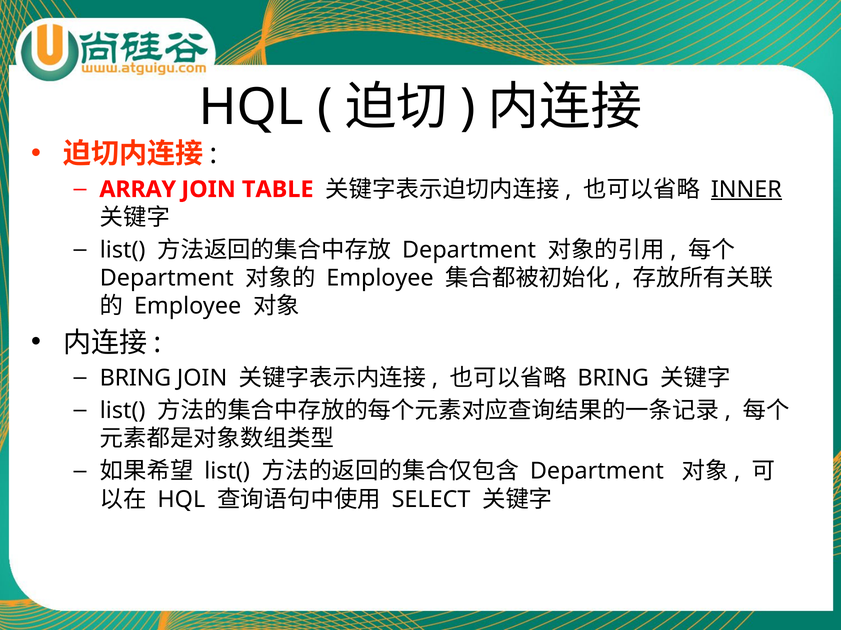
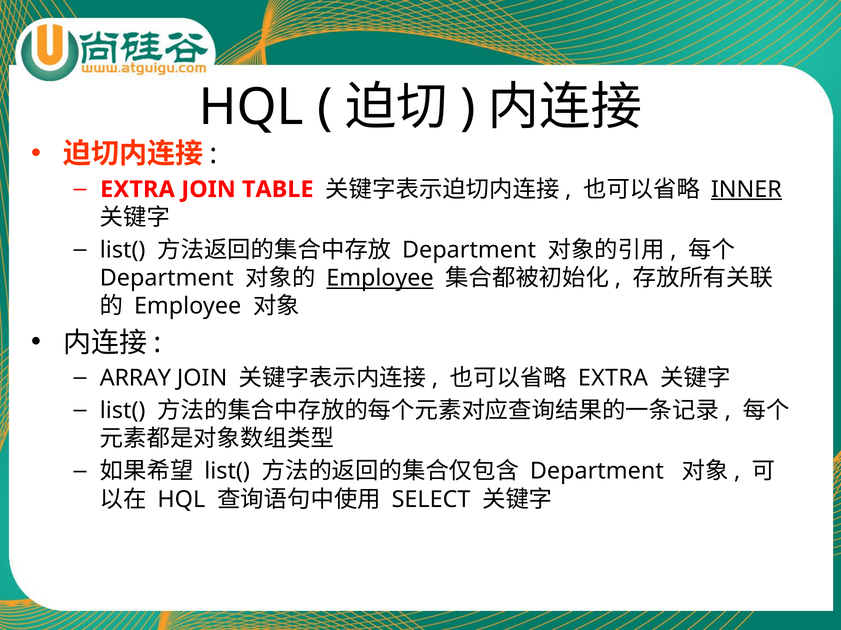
ARRAY at (138, 190): ARRAY -> EXTRA
Employee at (380, 278) underline: none -> present
BRING at (135, 378): BRING -> ARRAY
BRING at (613, 378): BRING -> EXTRA
